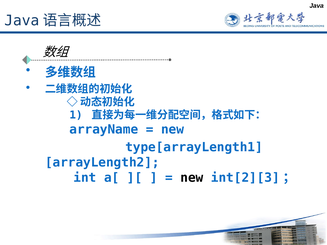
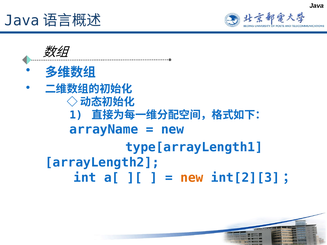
new at (192, 178) colour: black -> orange
